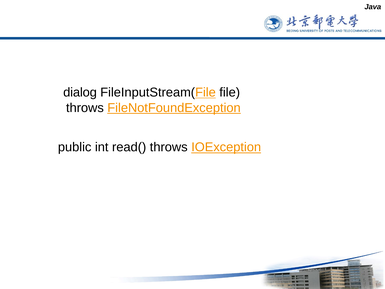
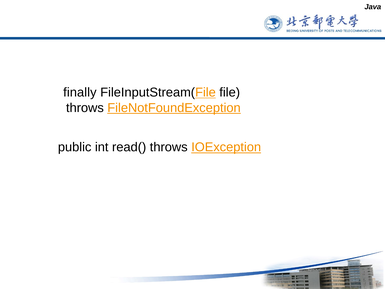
dialog: dialog -> finally
